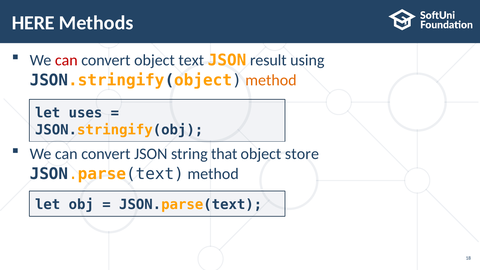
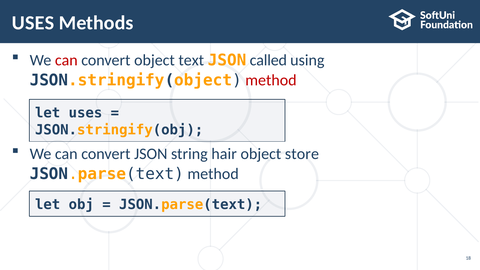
HERE at (33, 23): HERE -> USES
result: result -> called
method at (271, 80) colour: orange -> red
that: that -> hair
